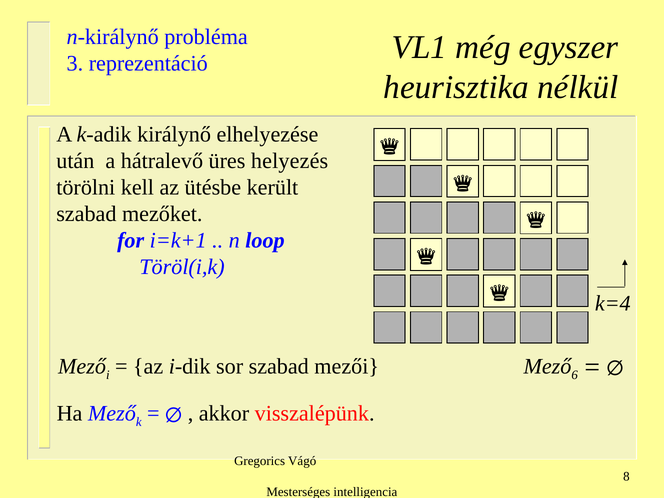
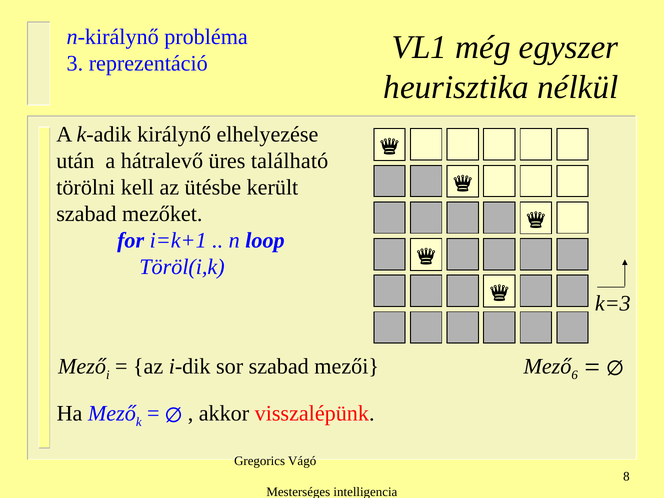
helyezés: helyezés -> található
k=4: k=4 -> k=3
